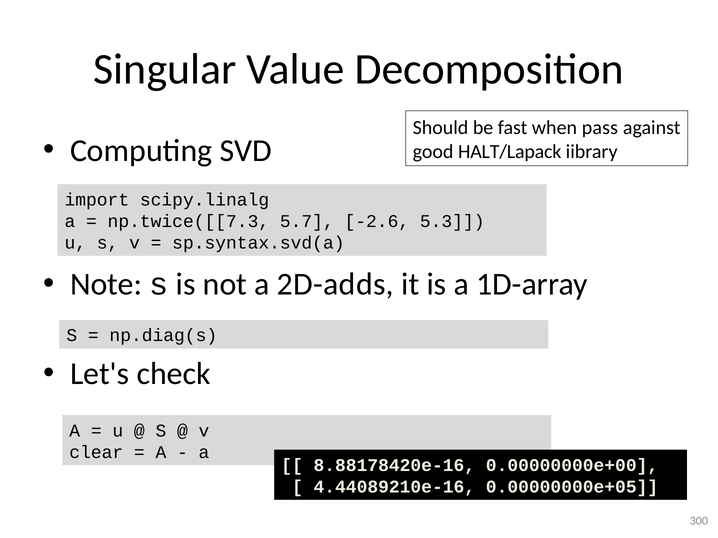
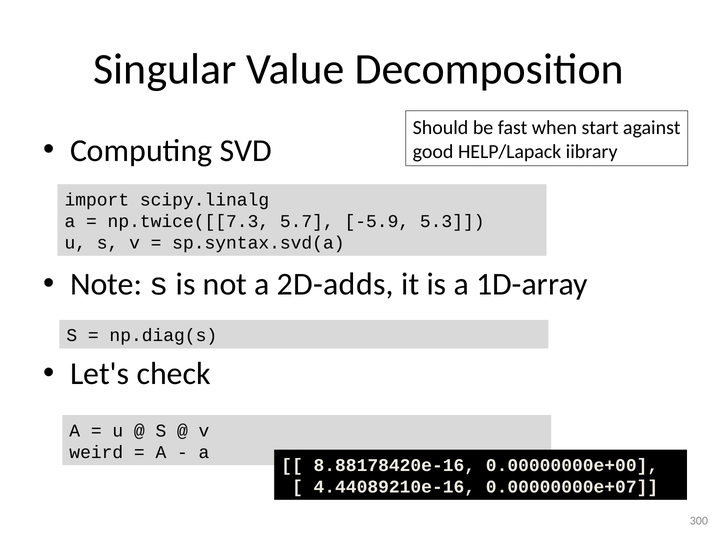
pass: pass -> start
HALT/Lapack: HALT/Lapack -> HELP/Lapack
-2.6: -2.6 -> -5.9
clear: clear -> weird
0.00000000e+05: 0.00000000e+05 -> 0.00000000e+07
